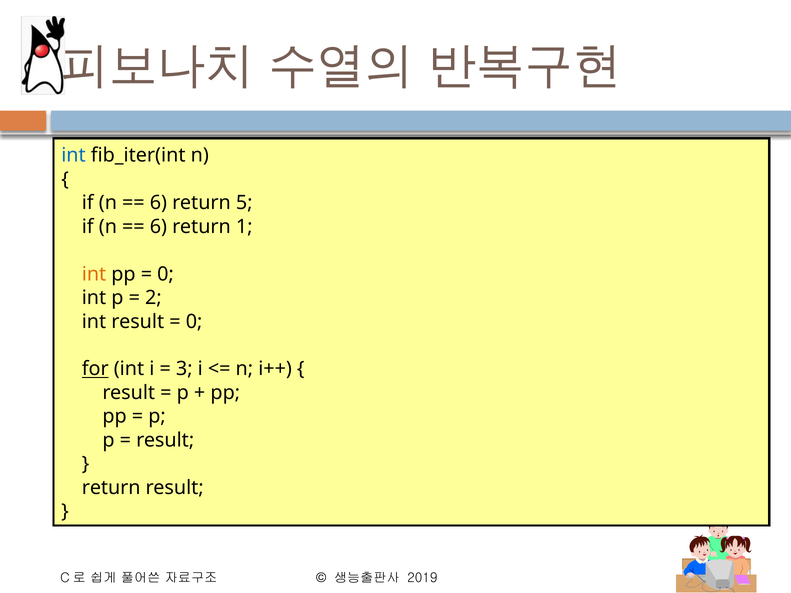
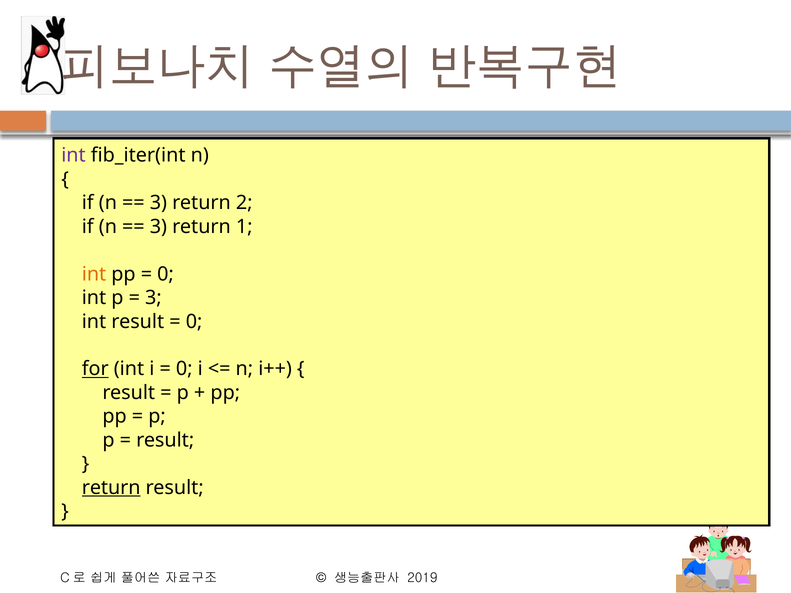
int at (73, 156) colour: blue -> purple
6 at (158, 203): 6 -> 3
5: 5 -> 2
6 at (158, 227): 6 -> 3
2 at (153, 298): 2 -> 3
3 at (184, 369): 3 -> 0
return at (111, 488) underline: none -> present
